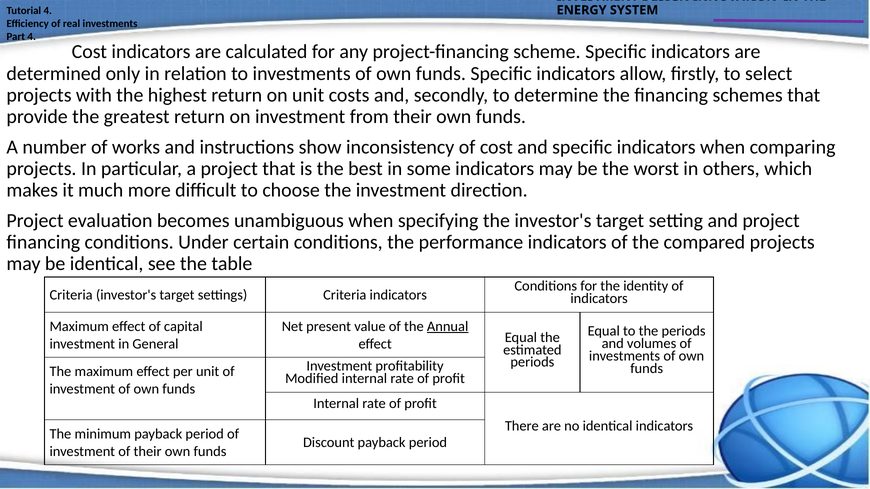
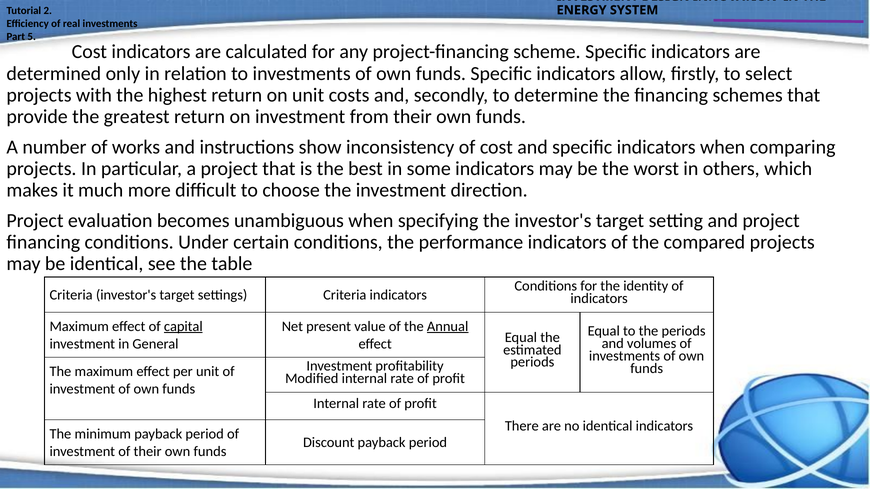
Tutorial 4: 4 -> 2
Part 4: 4 -> 5
capital underline: none -> present
